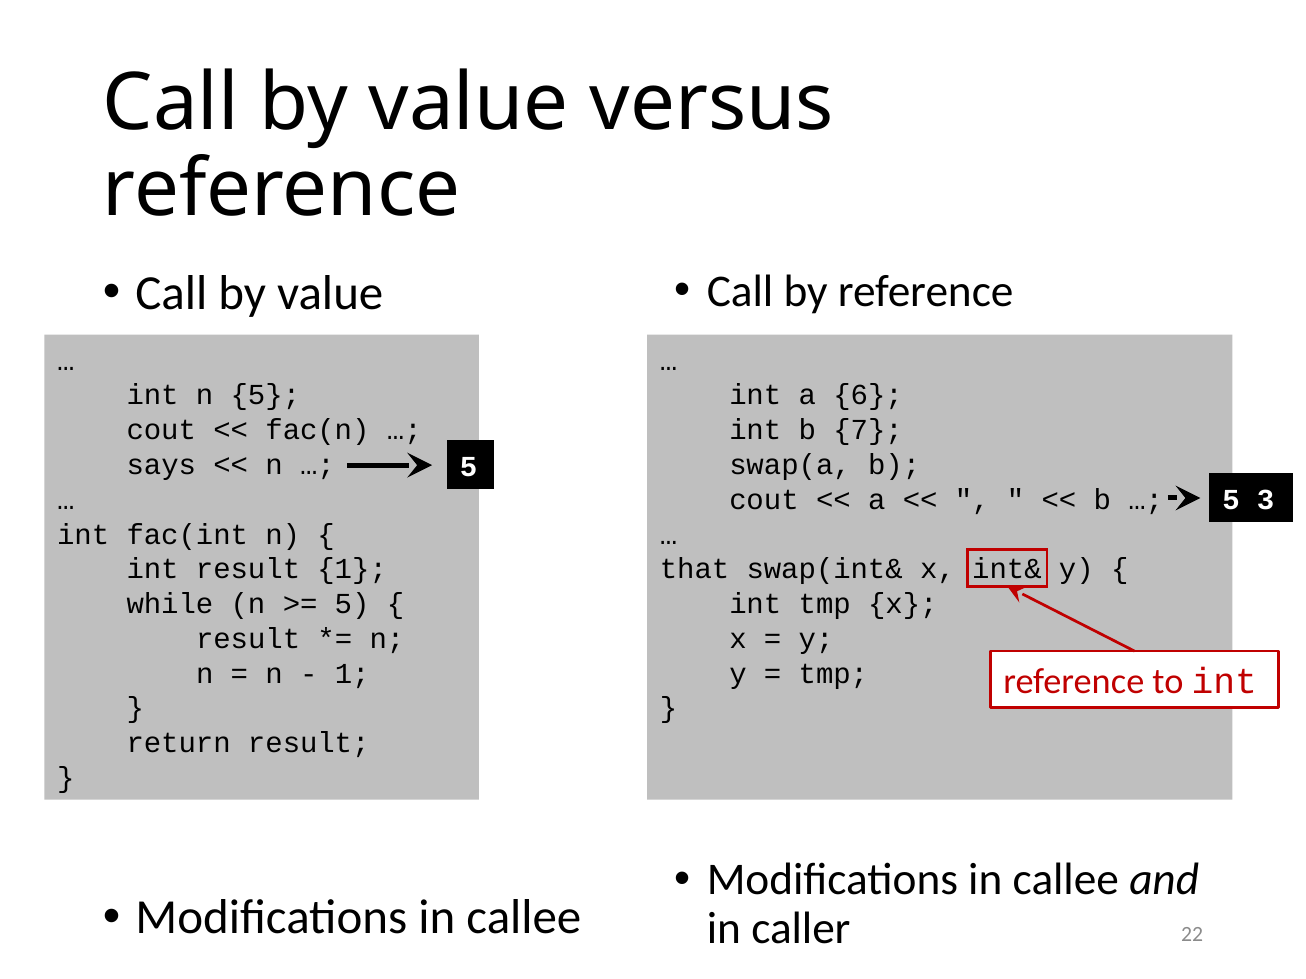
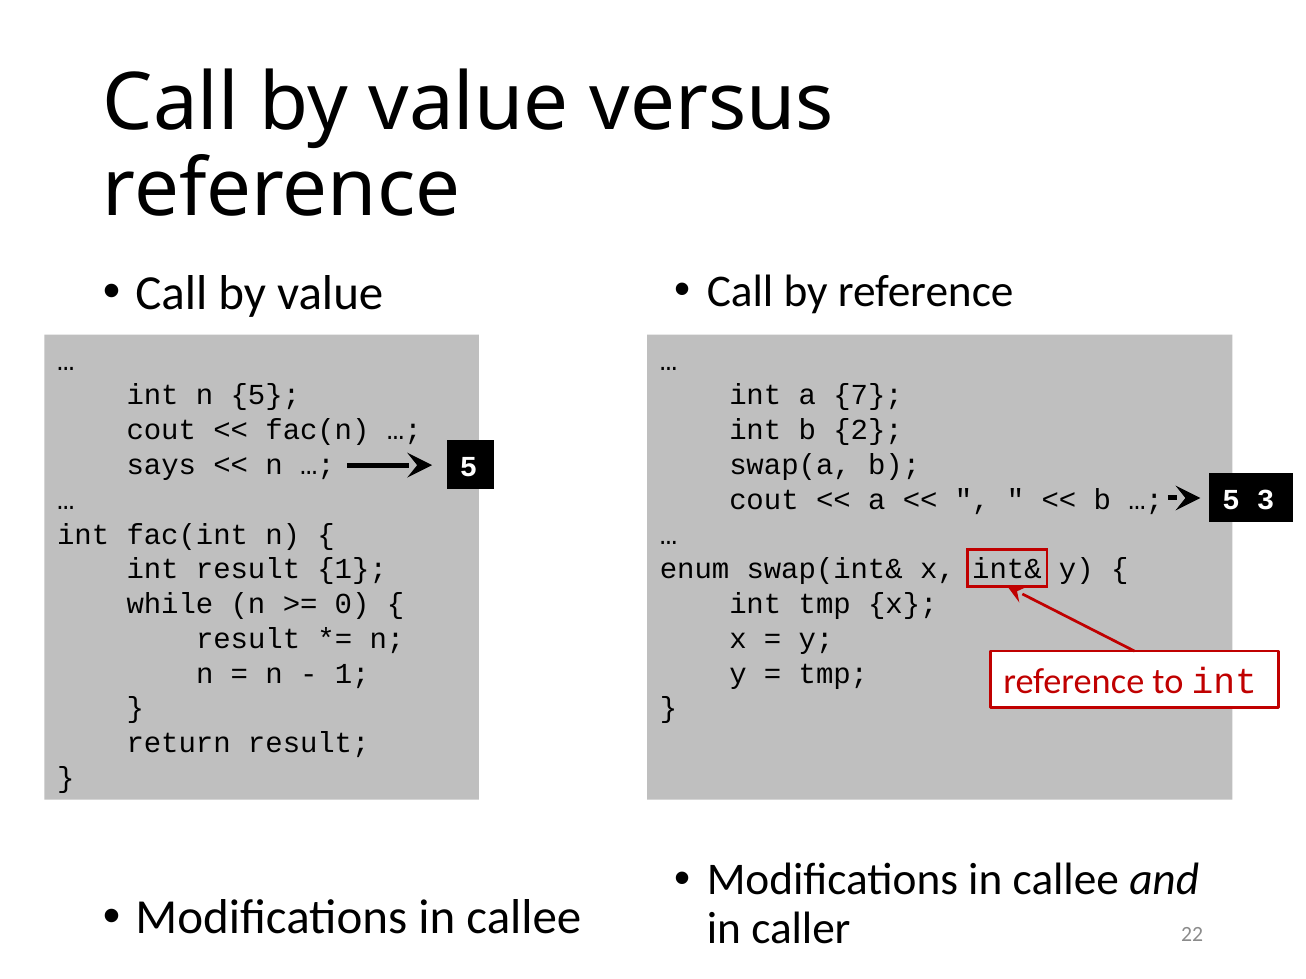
6: 6 -> 7
7: 7 -> 2
that: that -> enum
5 at (352, 604): 5 -> 0
